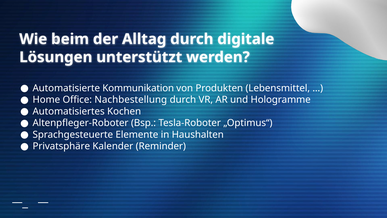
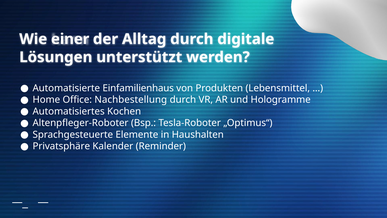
beim: beim -> einer
Kommunikation: Kommunikation -> Einfamilienhaus
